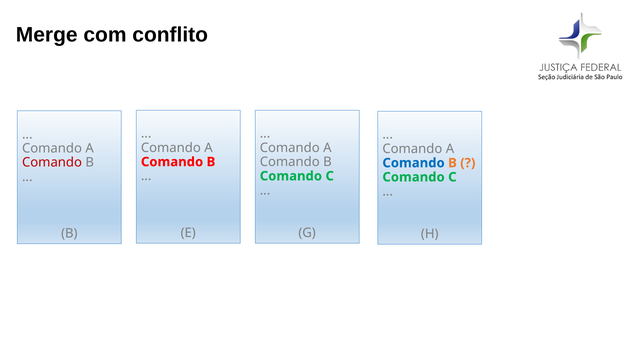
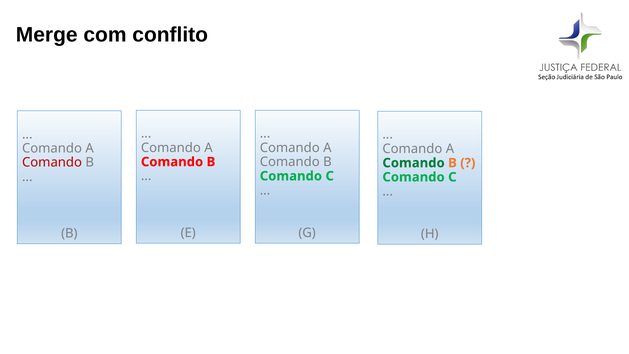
Comando at (414, 163) colour: blue -> green
